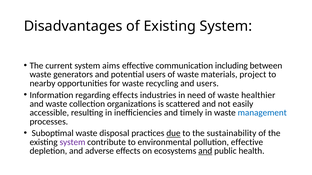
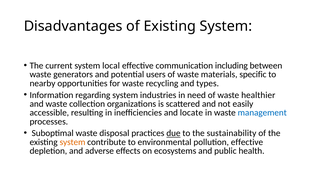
aims: aims -> local
project: project -> specific
and users: users -> types
regarding effects: effects -> system
timely: timely -> locate
system at (72, 142) colour: purple -> orange
and at (205, 151) underline: present -> none
